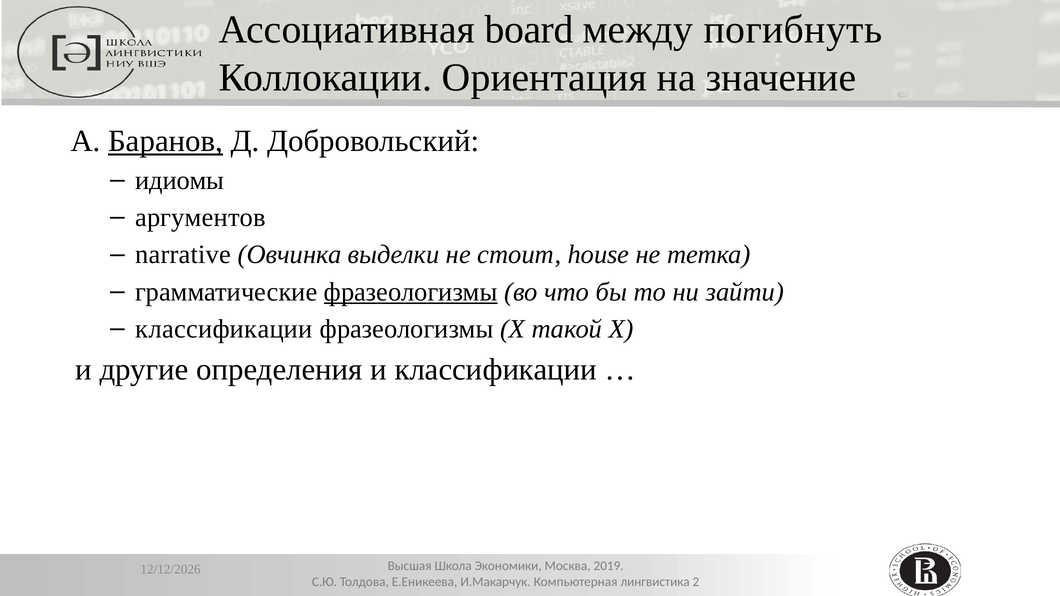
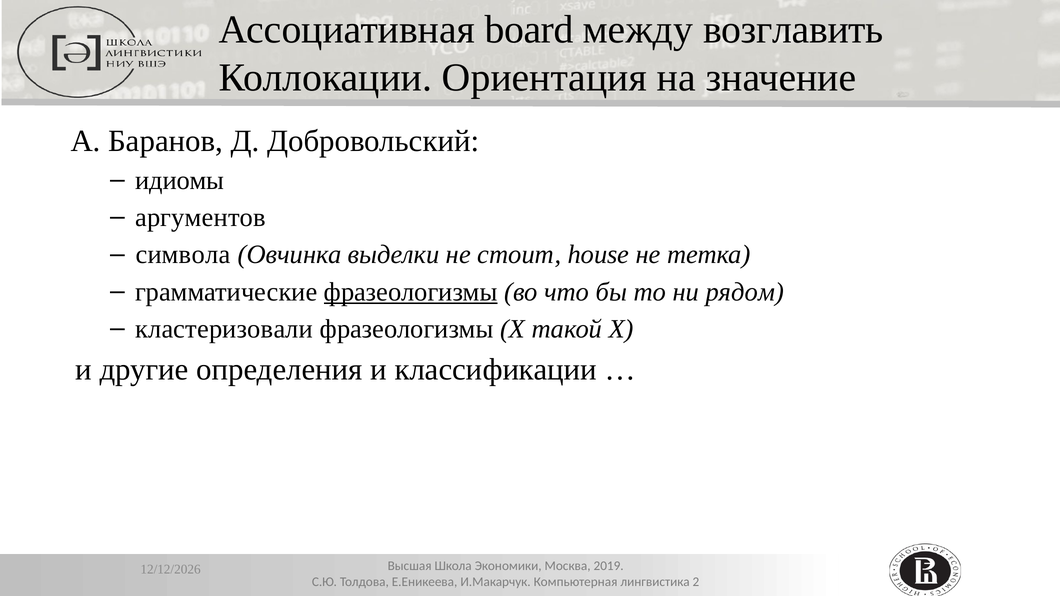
погибнуть: погибнуть -> возглавить
Баранов underline: present -> none
narrative: narrative -> символа
зайти: зайти -> рядом
классификации at (224, 329): классификации -> кластеризовали
